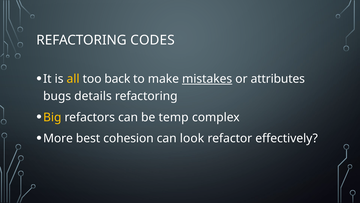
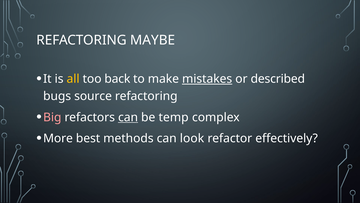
CODES: CODES -> MAYBE
attributes: attributes -> described
details: details -> source
Big colour: yellow -> pink
can at (128, 117) underline: none -> present
cohesion: cohesion -> methods
